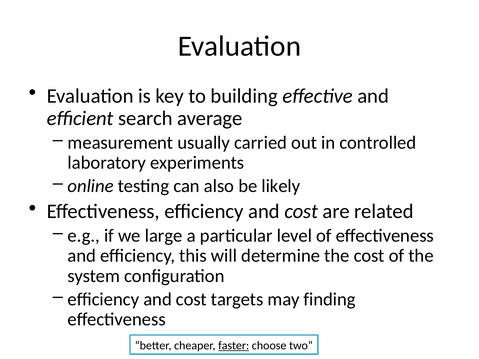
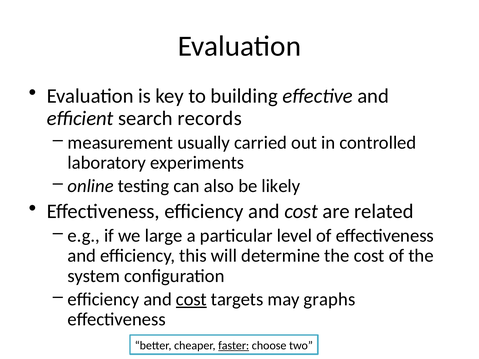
average: average -> records
cost at (191, 300) underline: none -> present
finding: finding -> graphs
